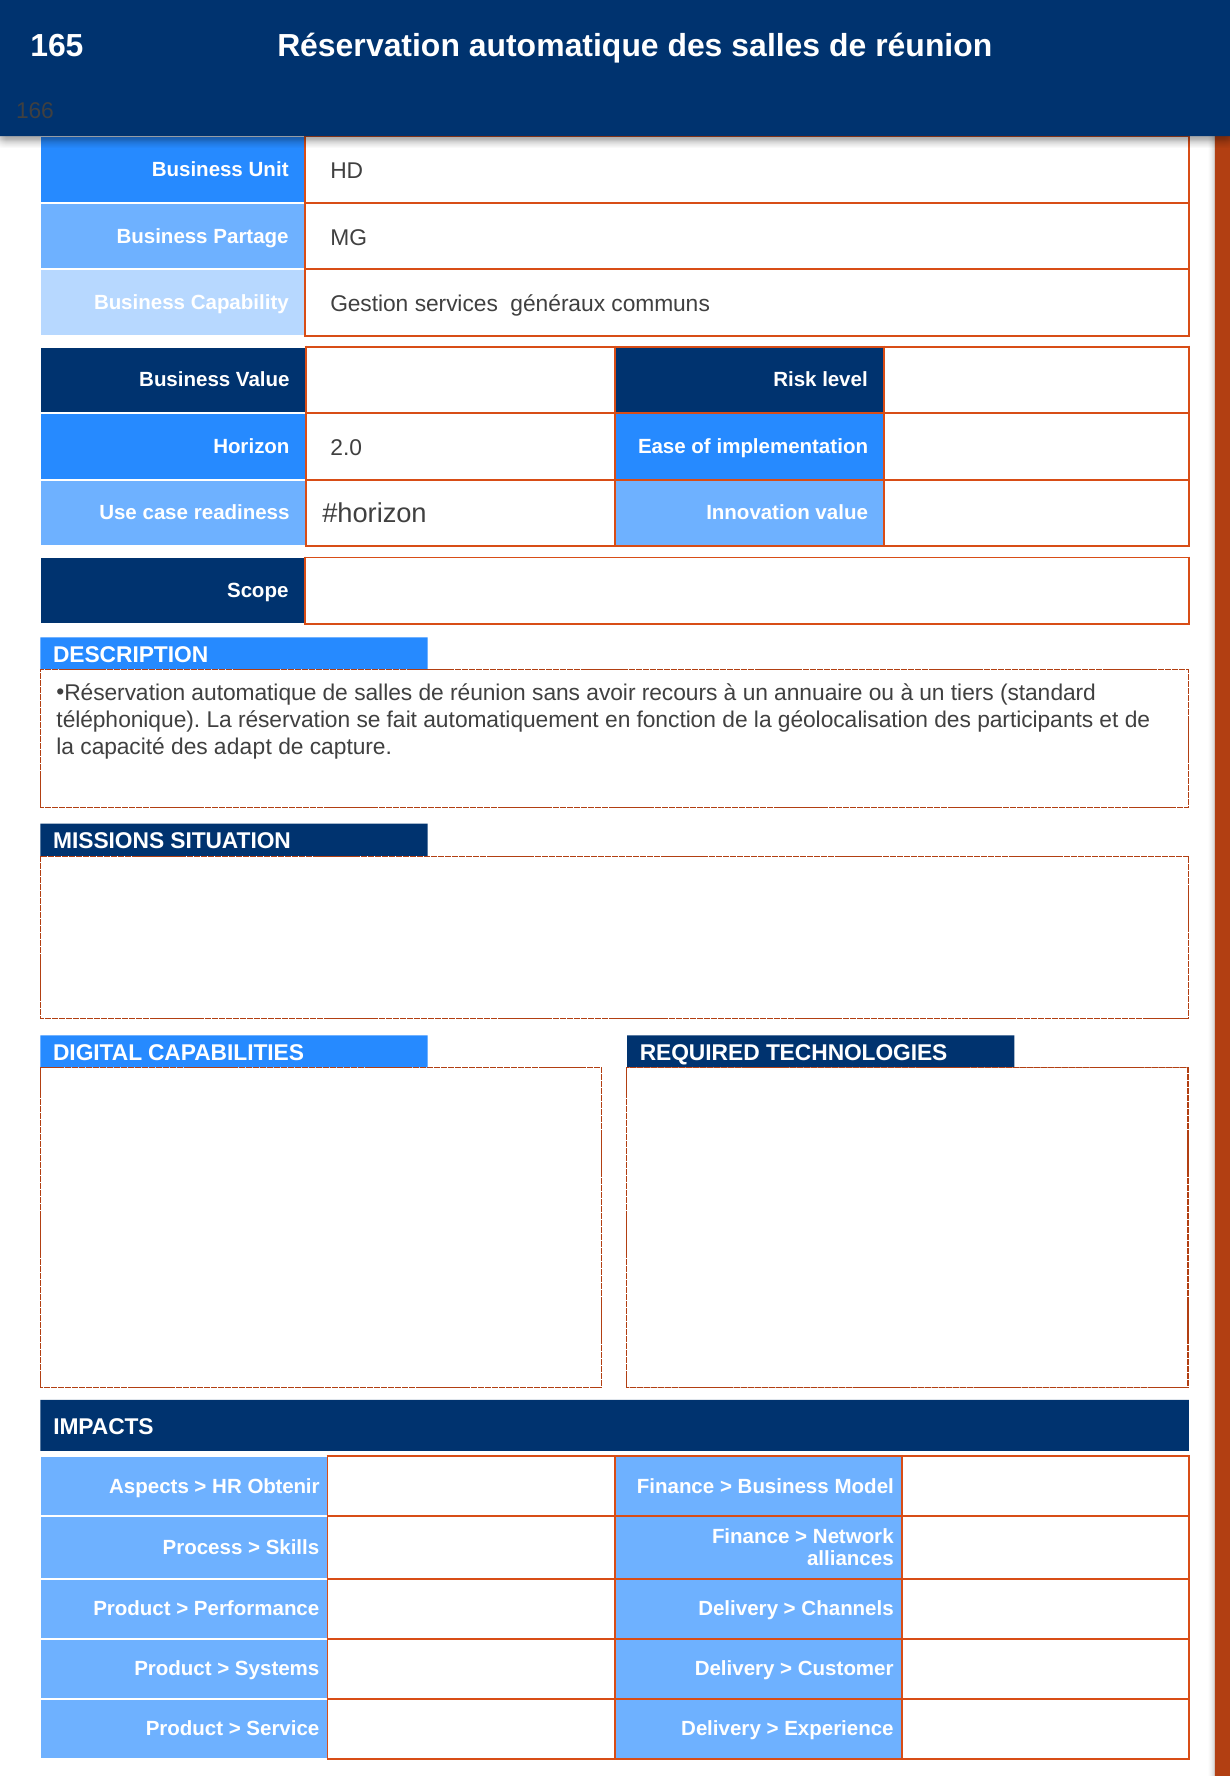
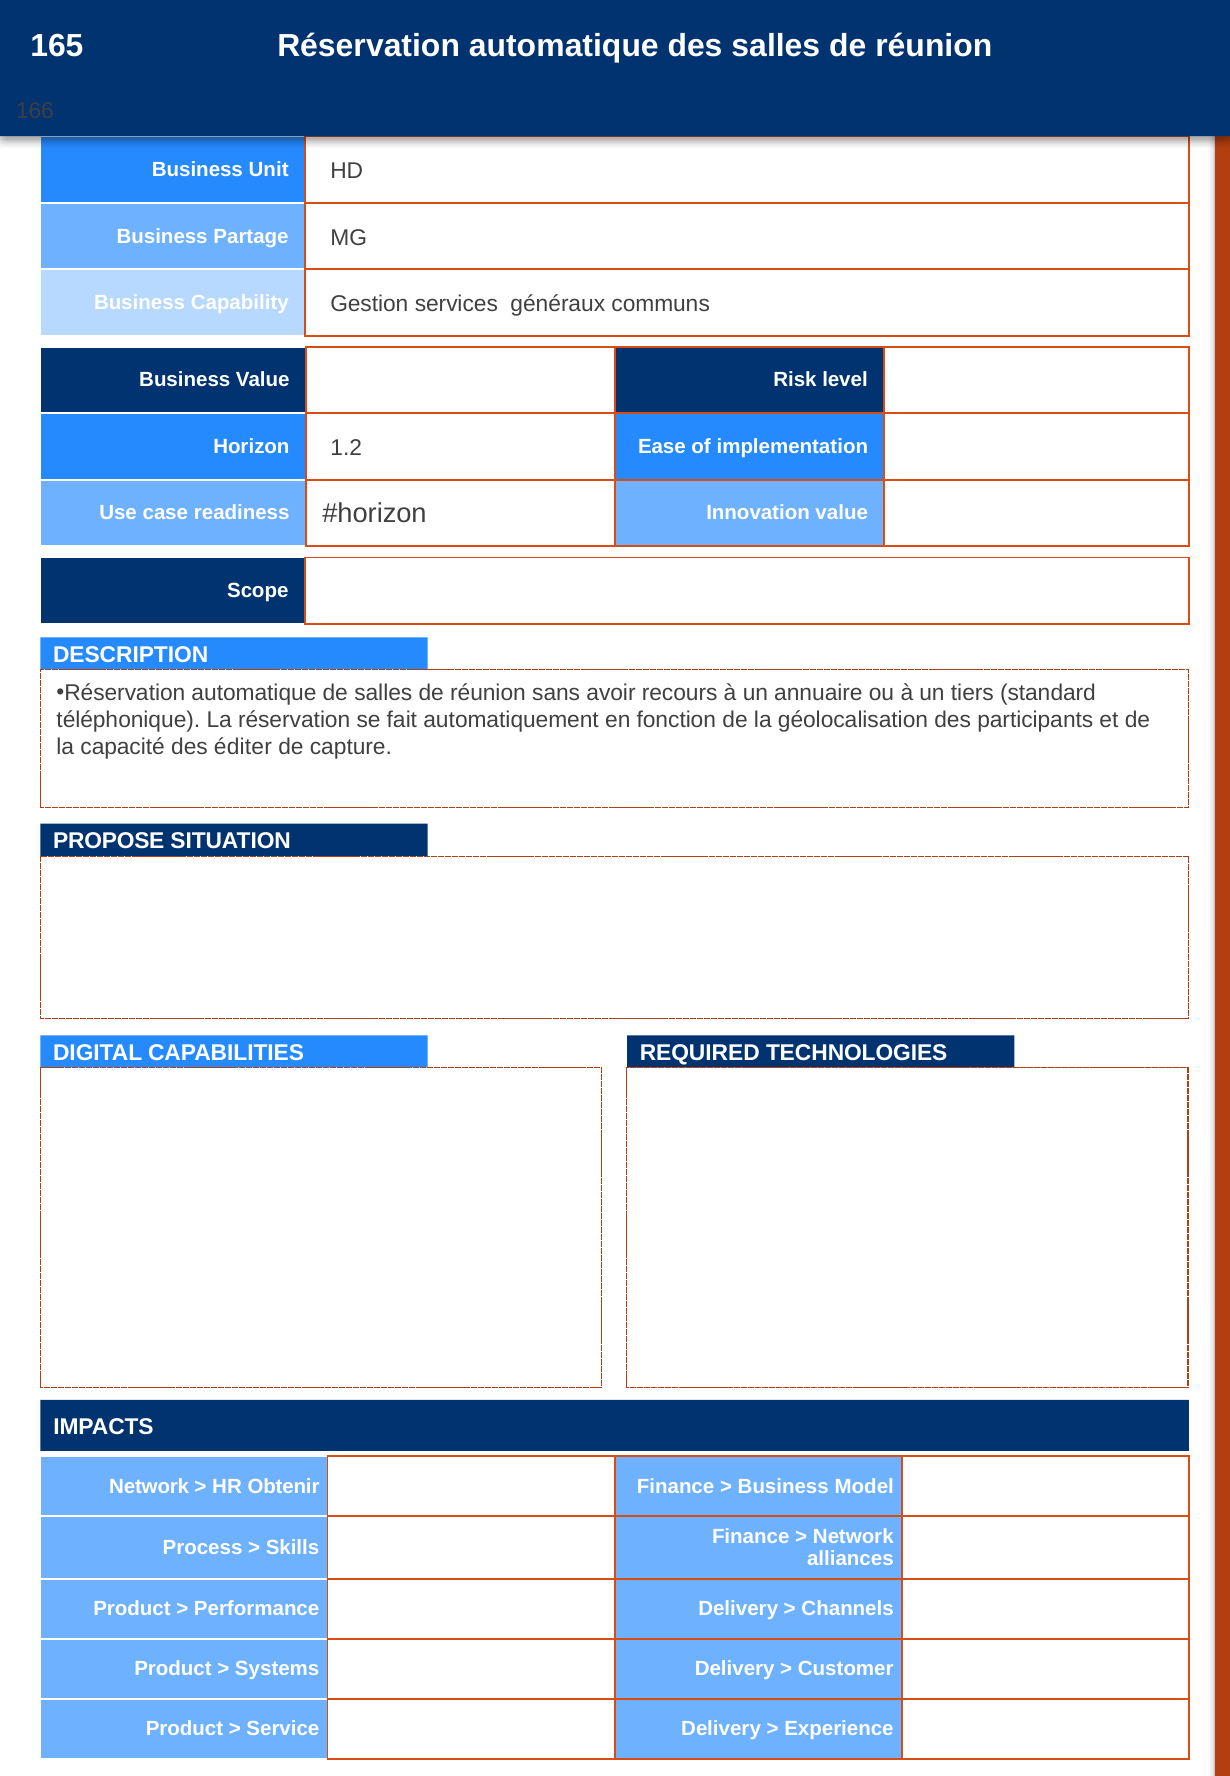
2.0: 2.0 -> 1.2
adapt: adapt -> éditer
MISSIONS: MISSIONS -> PROPOSE
Aspects at (149, 1487): Aspects -> Network
